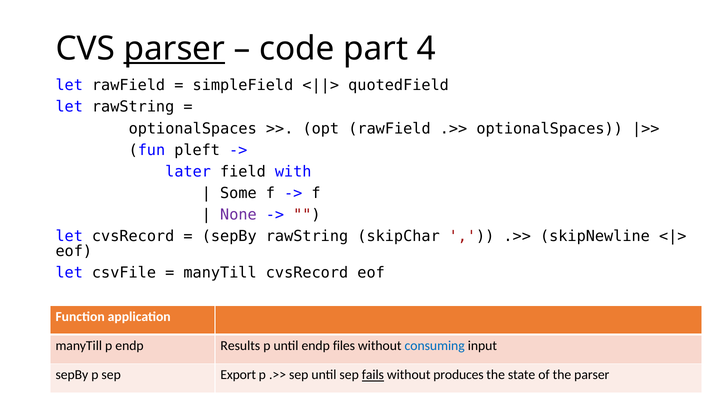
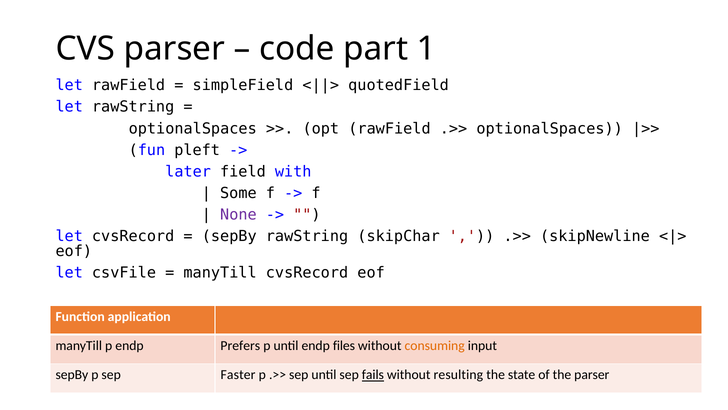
parser at (174, 49) underline: present -> none
4: 4 -> 1
Results: Results -> Prefers
consuming colour: blue -> orange
Export: Export -> Faster
produces: produces -> resulting
